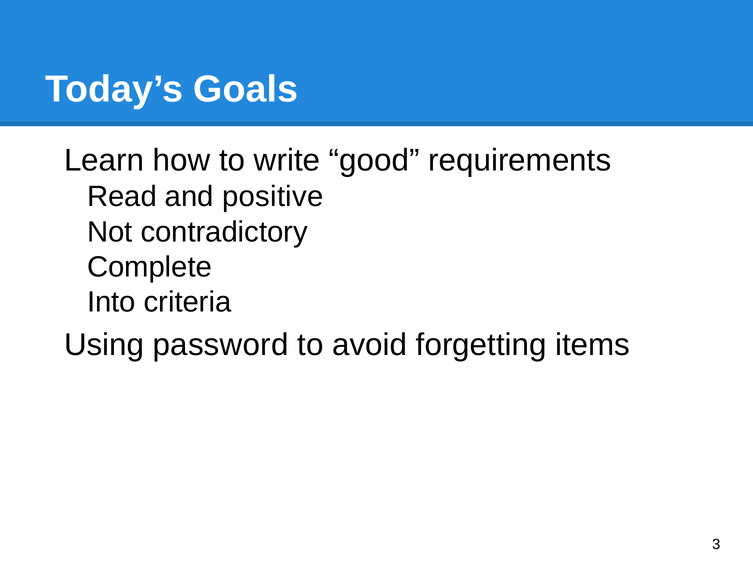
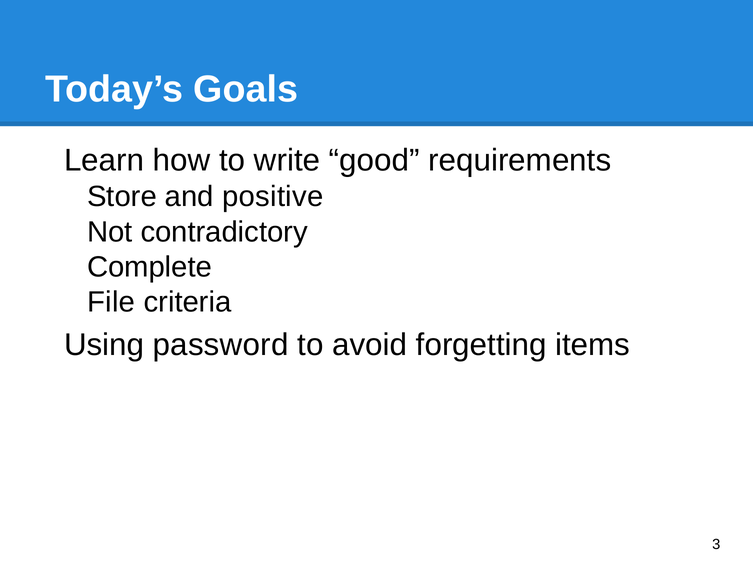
Read: Read -> Store
Into: Into -> File
